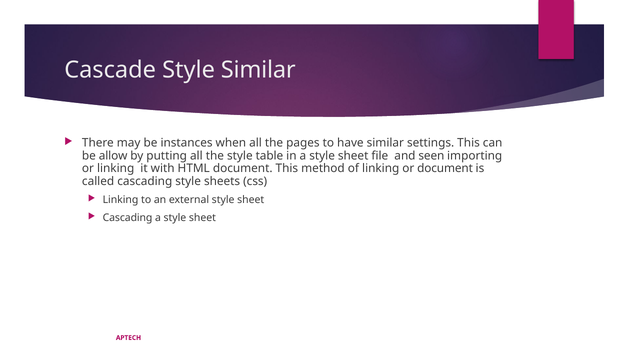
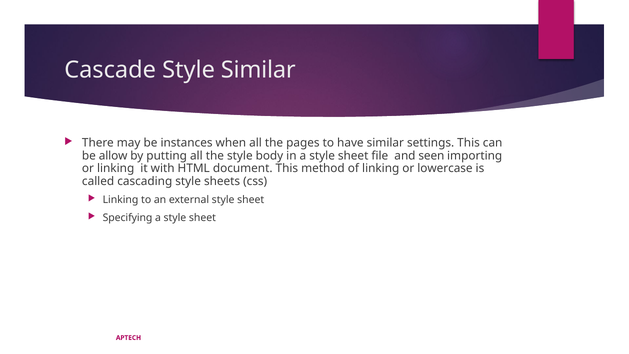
table: table -> body
or document: document -> lowercase
Cascading at (128, 218): Cascading -> Specifying
